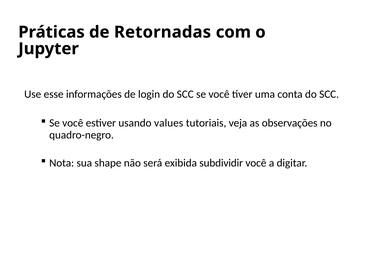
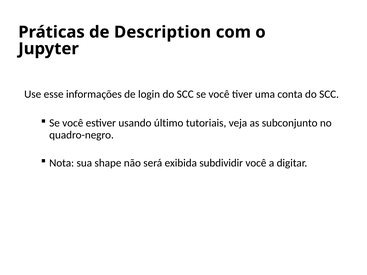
Retornadas: Retornadas -> Description
values: values -> último
observações: observações -> subconjunto
